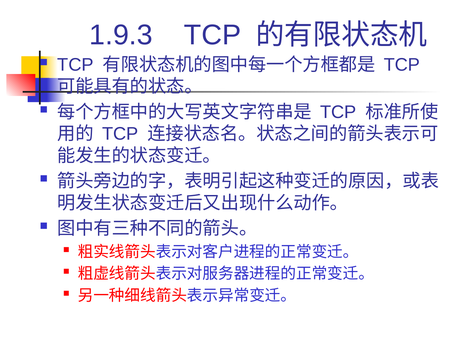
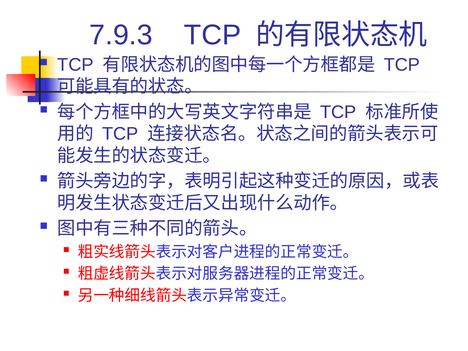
1.9.3: 1.9.3 -> 7.9.3
